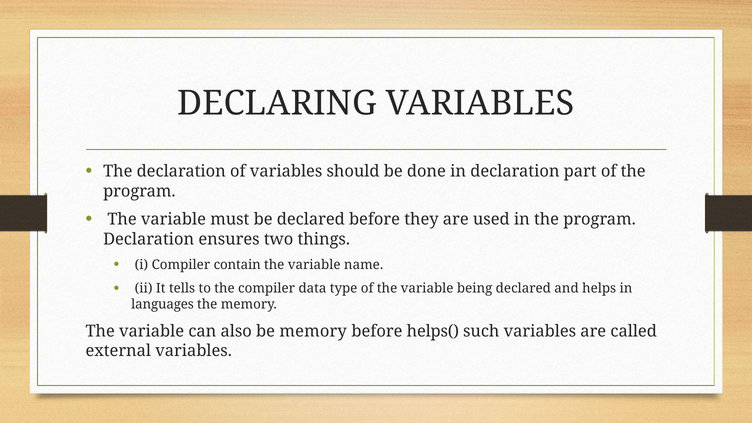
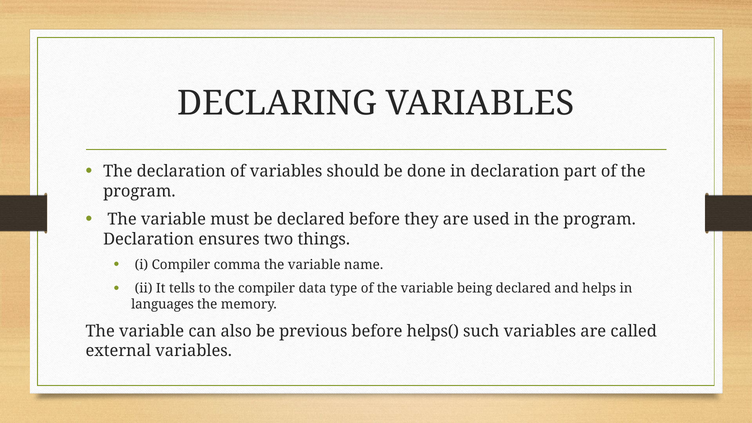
contain: contain -> comma
be memory: memory -> previous
